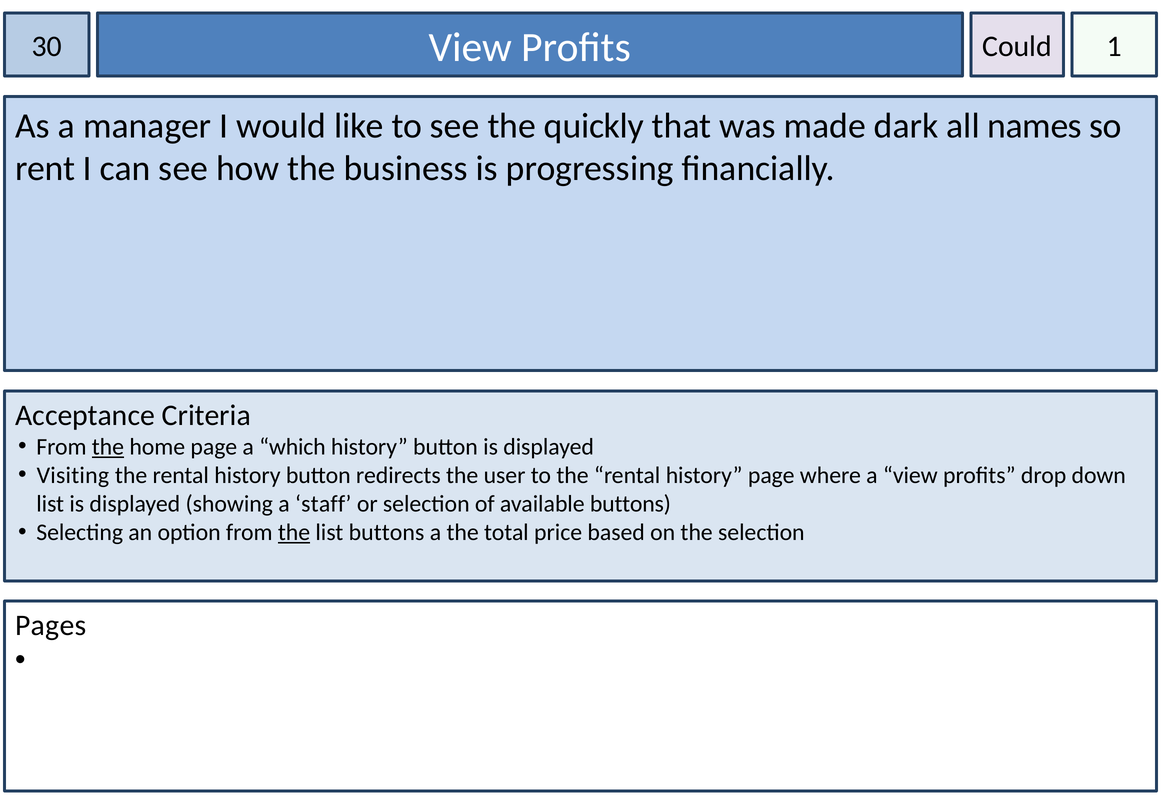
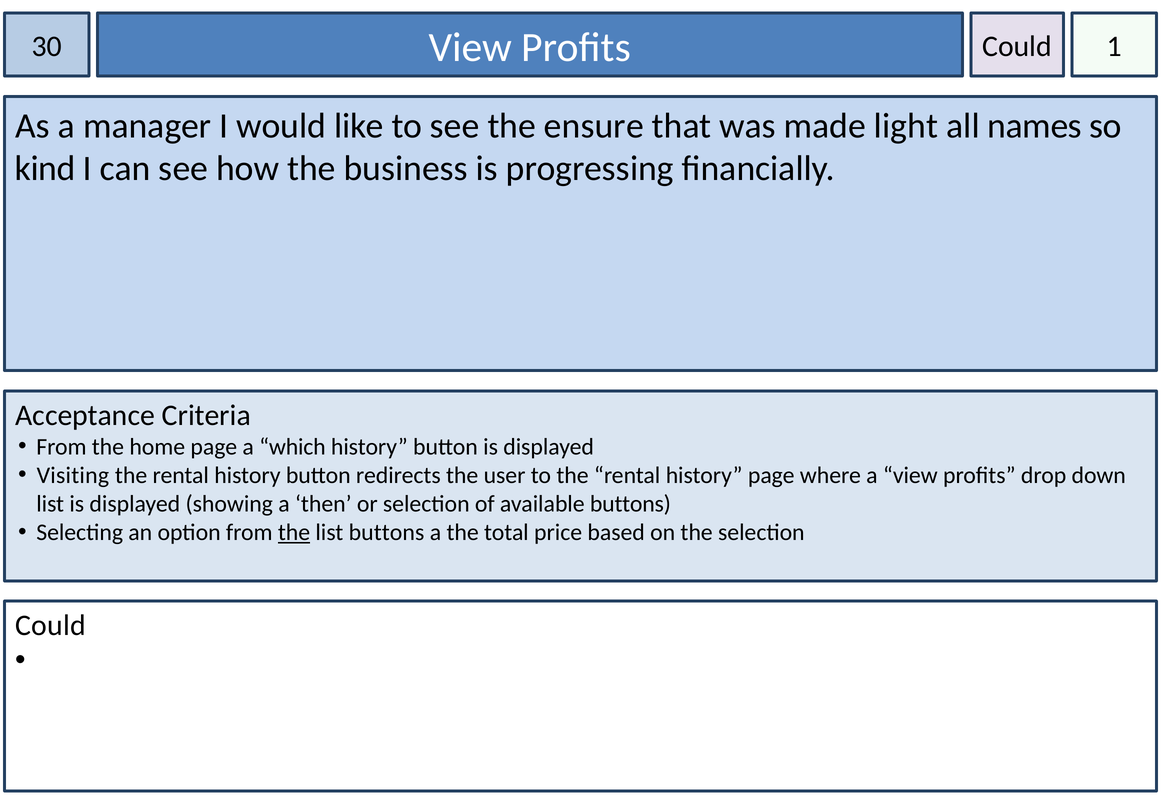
quickly: quickly -> ensure
dark: dark -> light
rent: rent -> kind
the at (108, 447) underline: present -> none
staff: staff -> then
Pages at (51, 625): Pages -> Could
